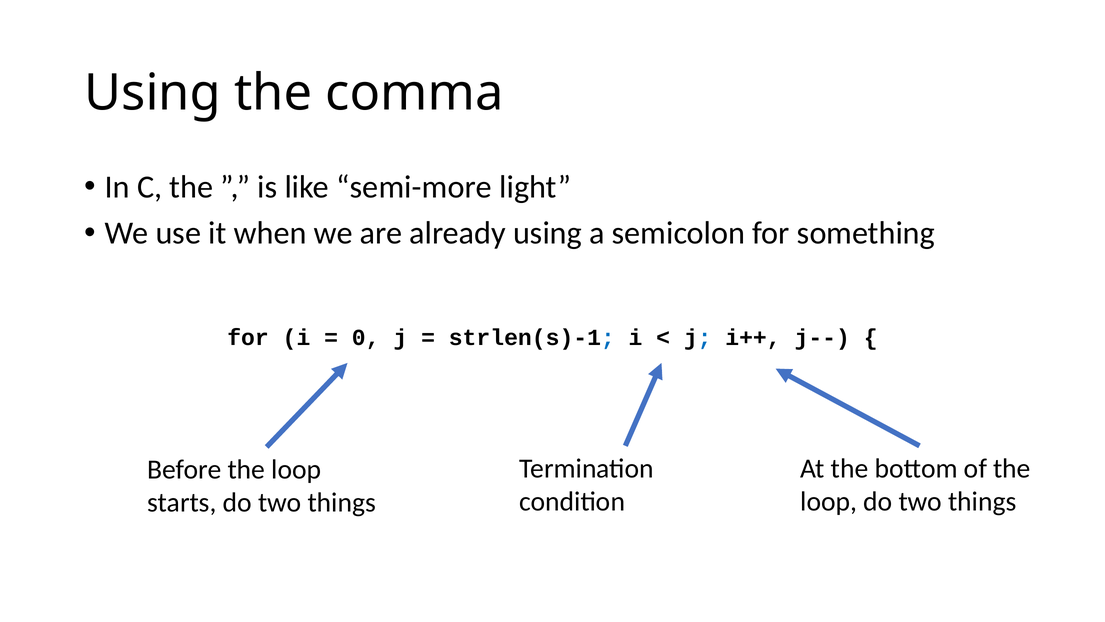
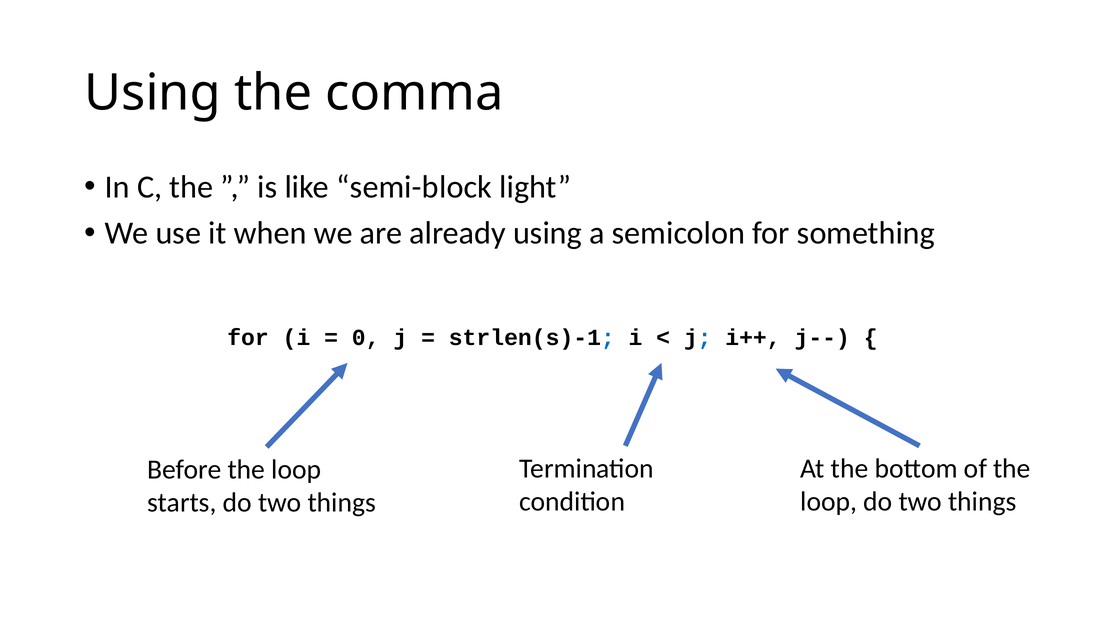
semi-more: semi-more -> semi-block
